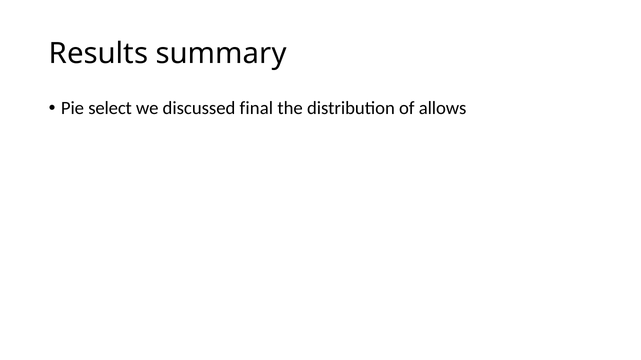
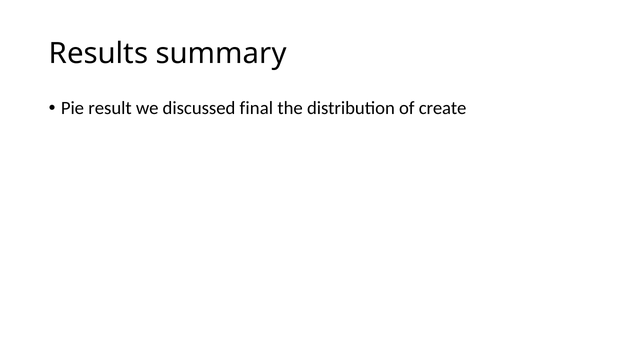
select: select -> result
allows: allows -> create
